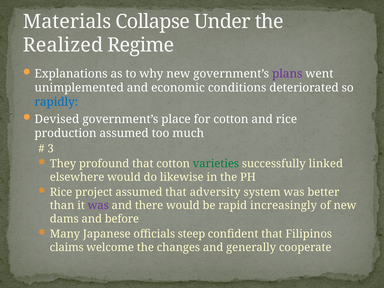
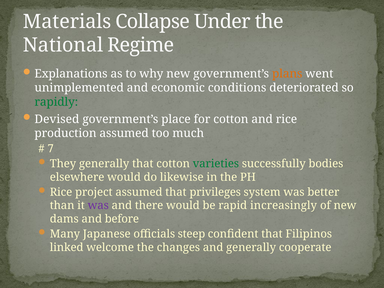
Realized: Realized -> National
plans colour: purple -> orange
rapidly colour: blue -> green
3: 3 -> 7
They profound: profound -> generally
linked: linked -> bodies
adversity: adversity -> privileges
claims: claims -> linked
